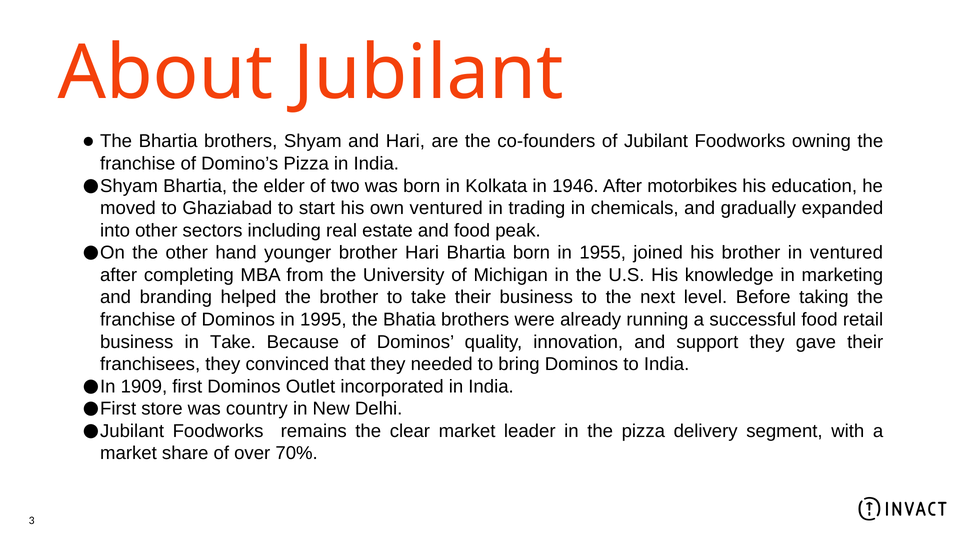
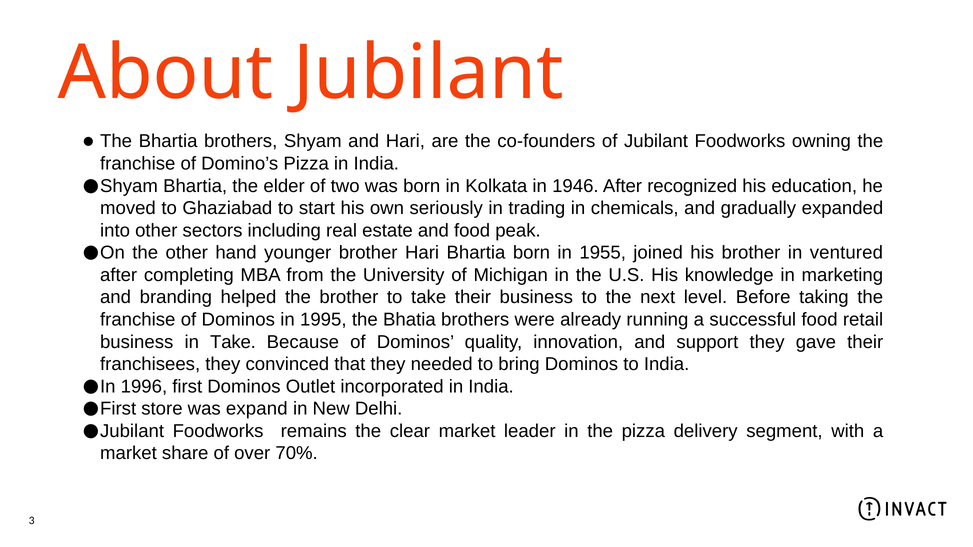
motorbikes: motorbikes -> recognized
own ventured: ventured -> seriously
1909: 1909 -> 1996
country: country -> expand
